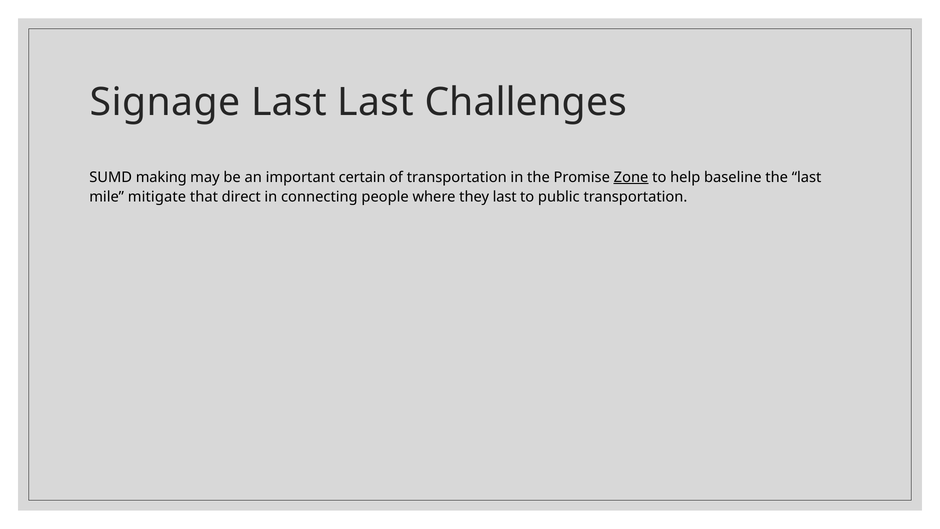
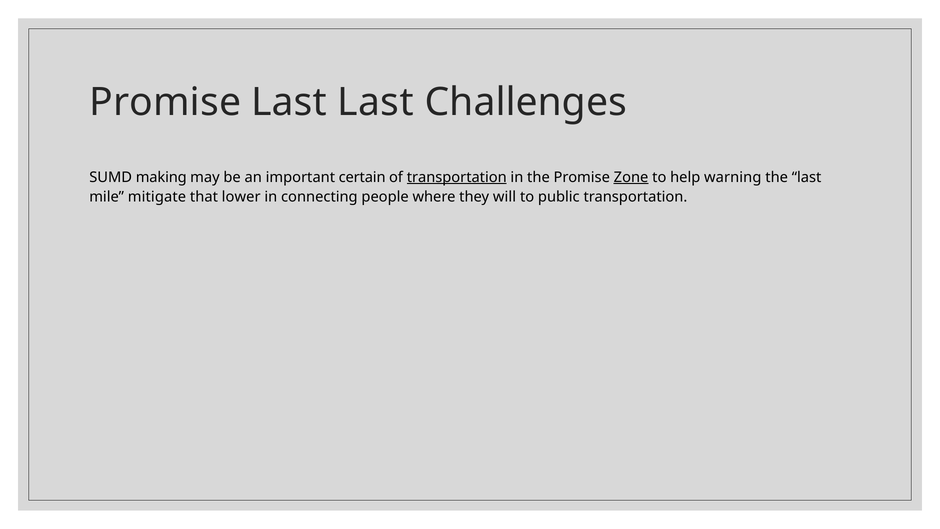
Signage at (165, 102): Signage -> Promise
transportation at (457, 177) underline: none -> present
baseline: baseline -> warning
direct: direct -> lower
they last: last -> will
